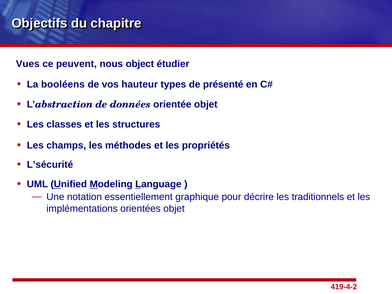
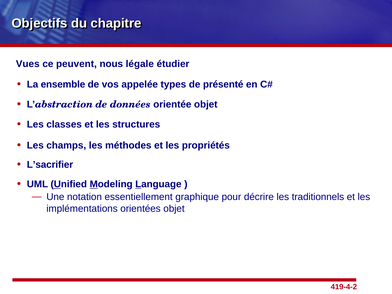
object: object -> légale
booléens: booléens -> ensemble
hauteur: hauteur -> appelée
L’sécurité: L’sécurité -> L’sacrifier
